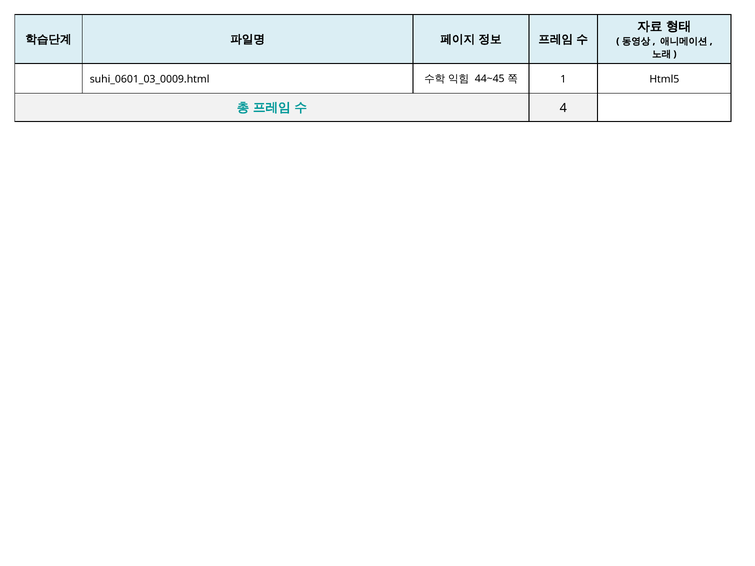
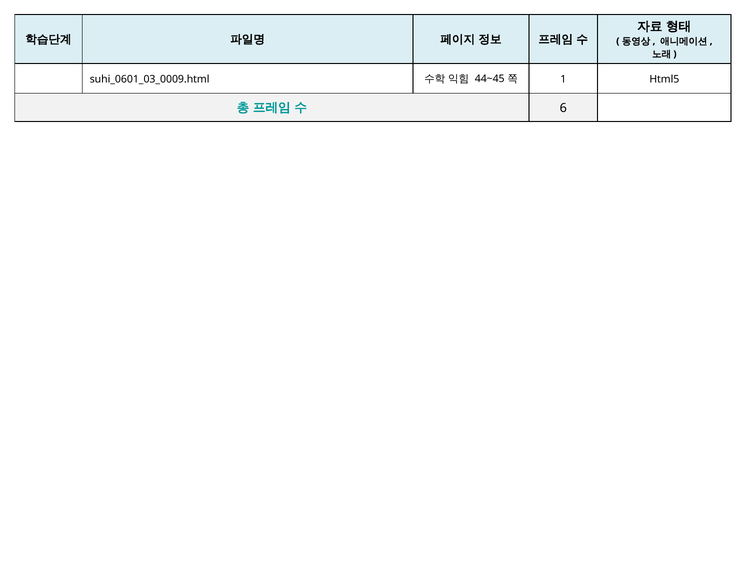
4: 4 -> 6
